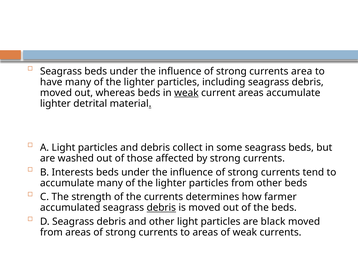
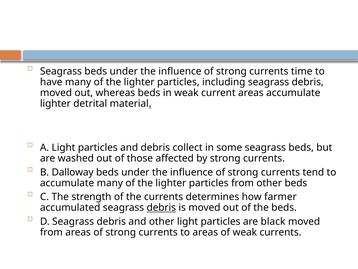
area: area -> time
weak at (186, 93) underline: present -> none
Interests: Interests -> Dalloway
